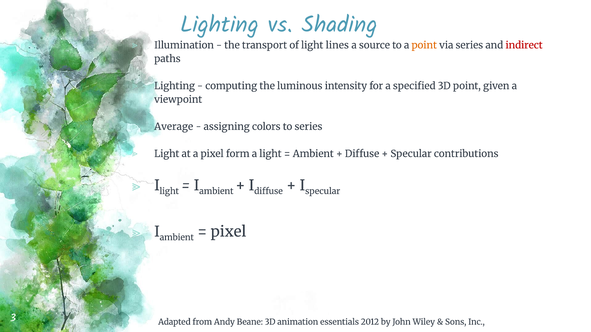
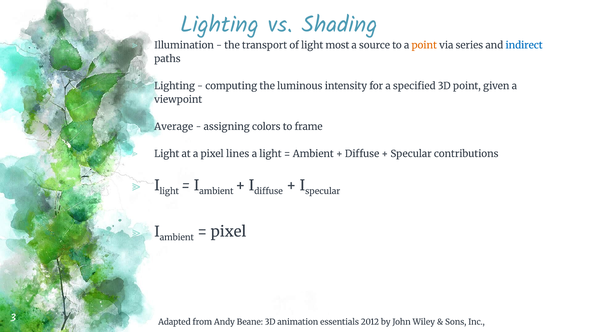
lines: lines -> most
indirect colour: red -> blue
to series: series -> frame
form: form -> lines
